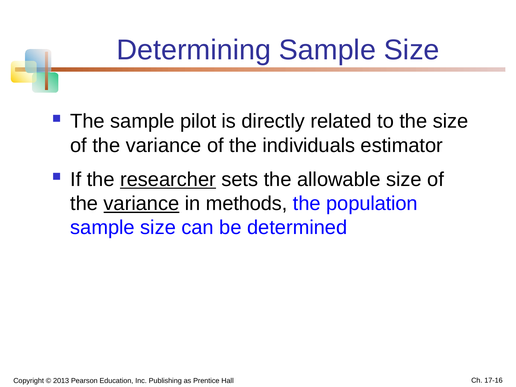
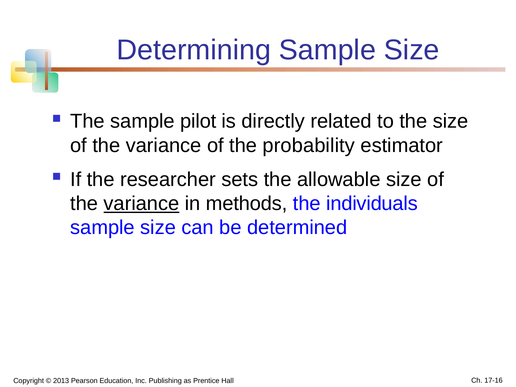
individuals: individuals -> probability
researcher underline: present -> none
population: population -> individuals
